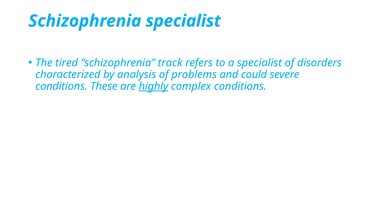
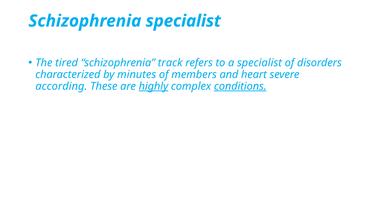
analysis: analysis -> minutes
problems: problems -> members
could: could -> heart
conditions at (61, 86): conditions -> according
conditions at (240, 86) underline: none -> present
